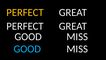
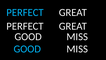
PERFECT at (25, 12) colour: yellow -> light blue
